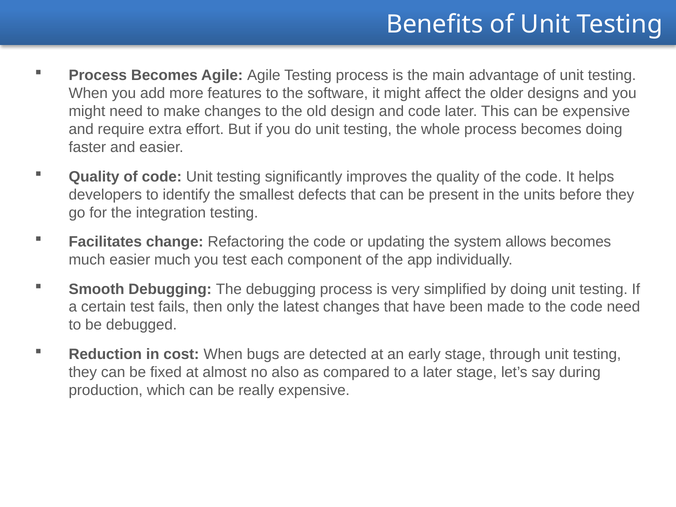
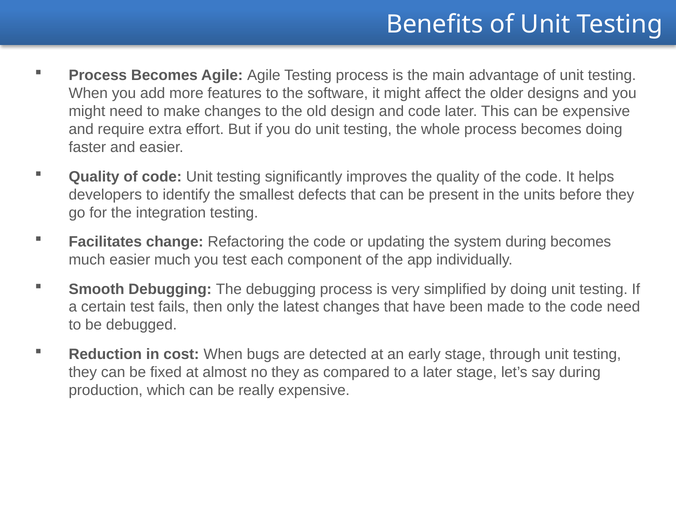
system allows: allows -> during
no also: also -> they
